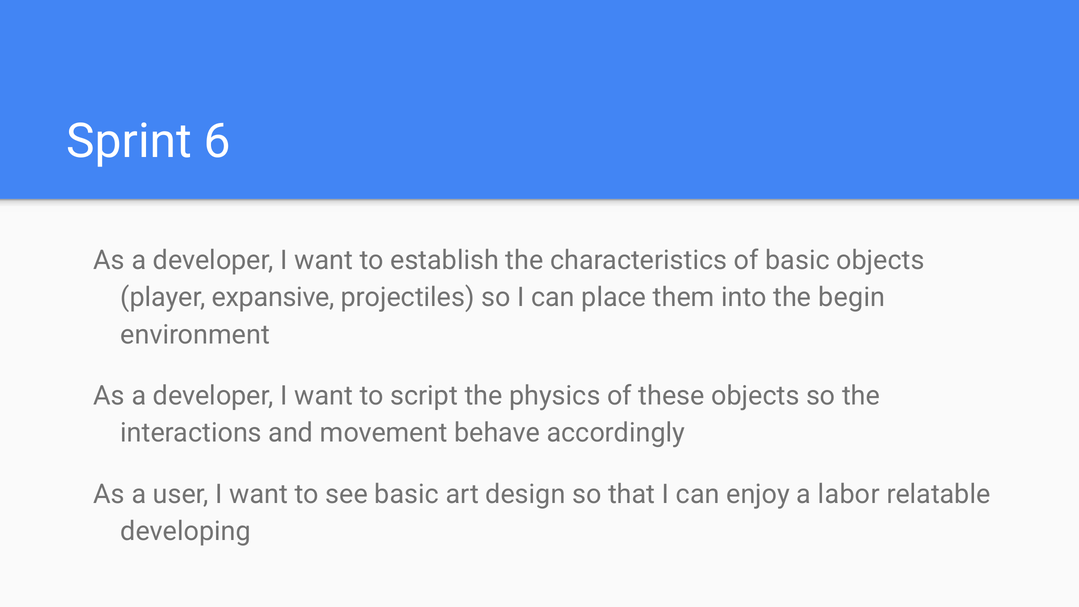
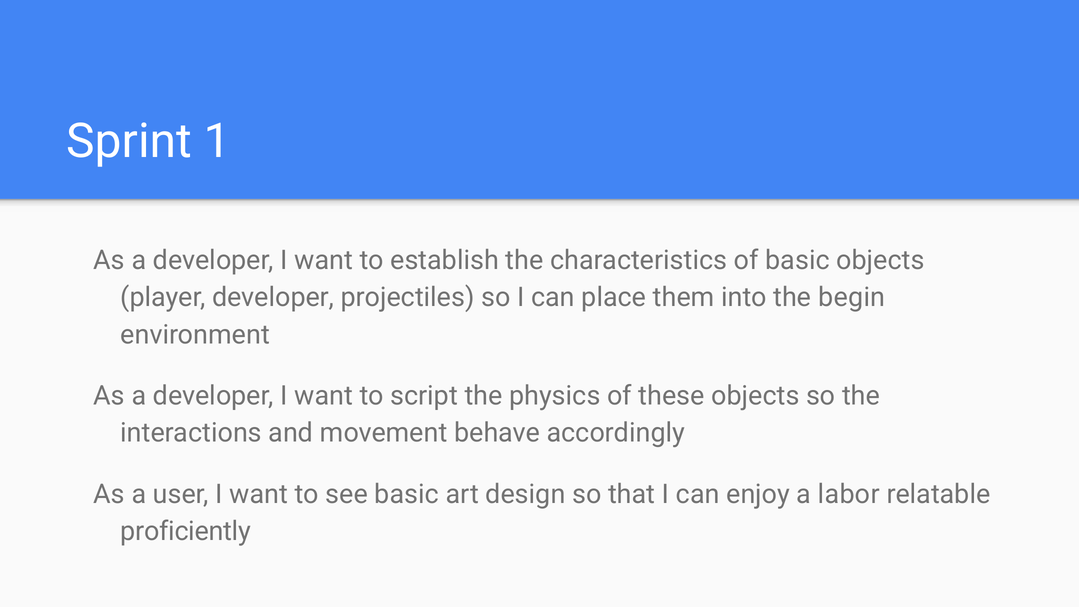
6: 6 -> 1
player expansive: expansive -> developer
developing: developing -> proficiently
